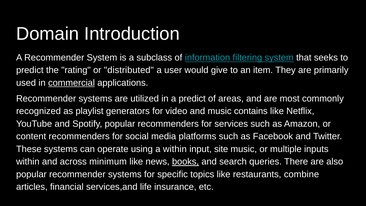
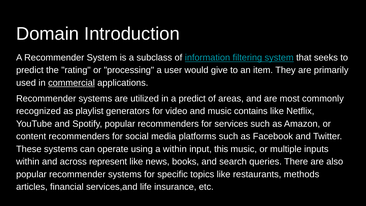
distributed: distributed -> processing
site: site -> this
minimum: minimum -> represent
books underline: present -> none
combine: combine -> methods
